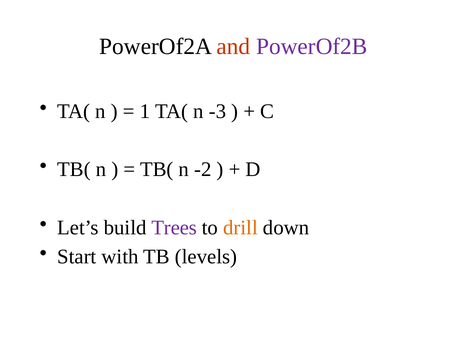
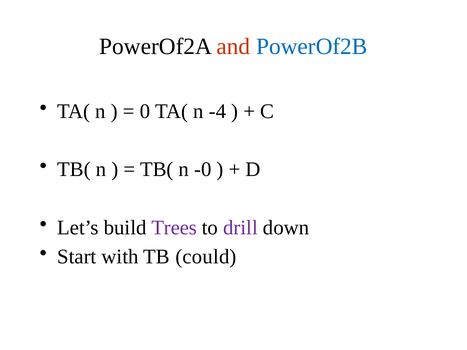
PowerOf2B colour: purple -> blue
1: 1 -> 0
-3: -3 -> -4
-2: -2 -> -0
drill colour: orange -> purple
levels: levels -> could
